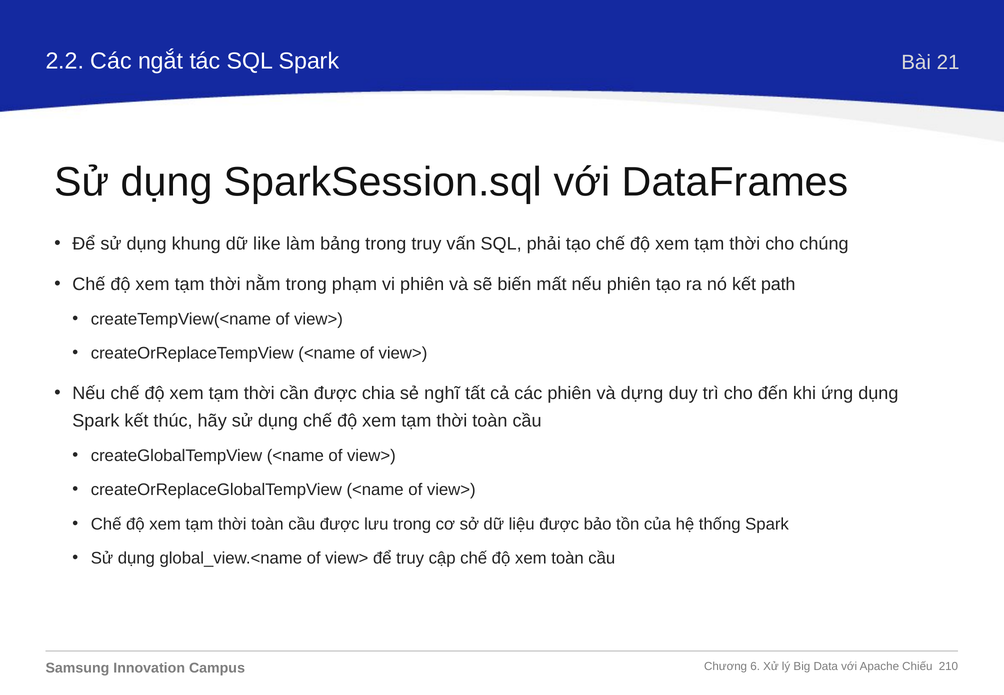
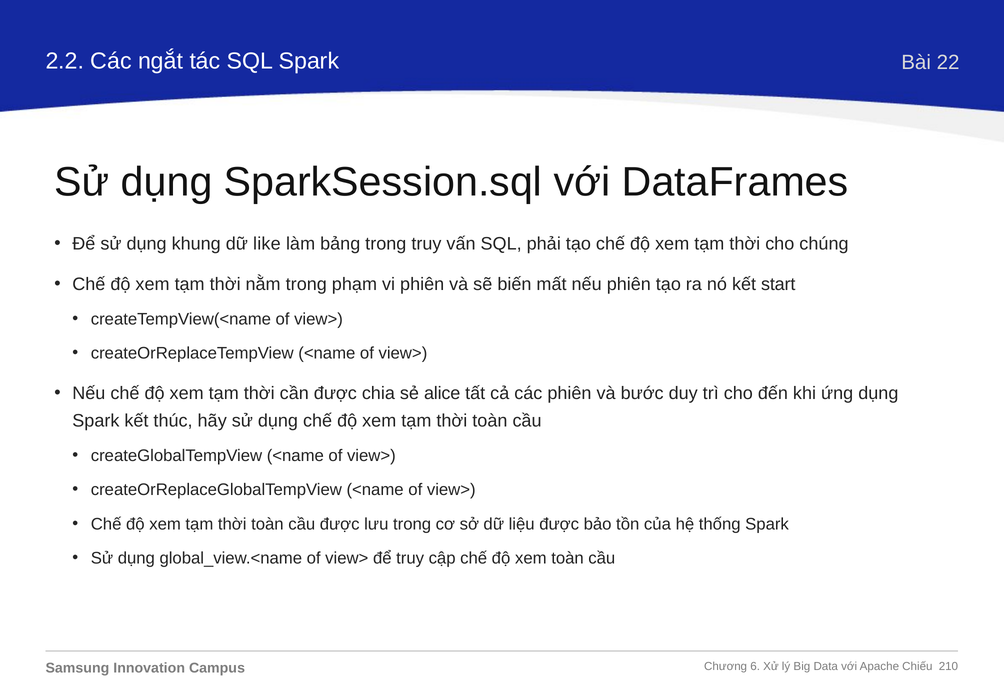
21: 21 -> 22
path: path -> start
nghĩ: nghĩ -> alice
dựng: dựng -> bước
